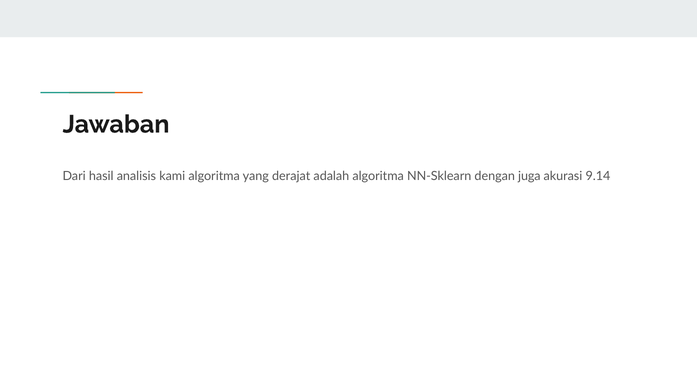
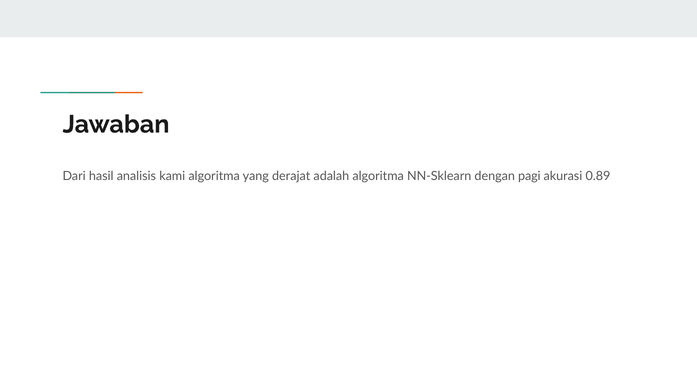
juga: juga -> pagi
9.14: 9.14 -> 0.89
